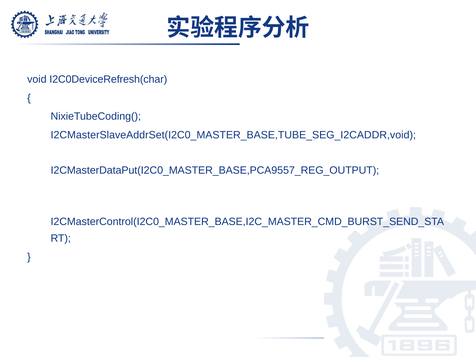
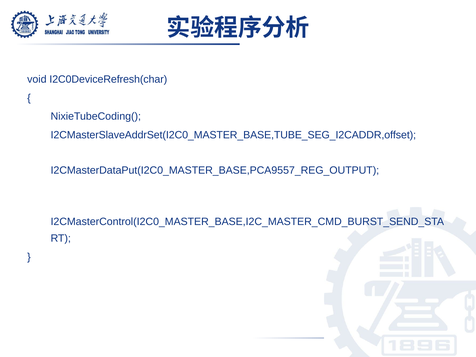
I2CMasterSlaveAddrSet(I2C0_MASTER_BASE,TUBE_SEG_I2CADDR,void: I2CMasterSlaveAddrSet(I2C0_MASTER_BASE,TUBE_SEG_I2CADDR,void -> I2CMasterSlaveAddrSet(I2C0_MASTER_BASE,TUBE_SEG_I2CADDR,offset
